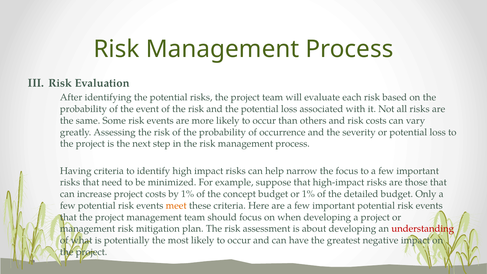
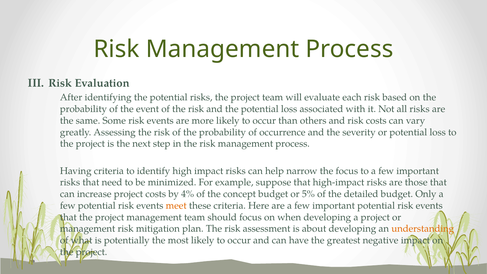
by 1%: 1% -> 4%
or 1%: 1% -> 5%
understanding colour: red -> orange
